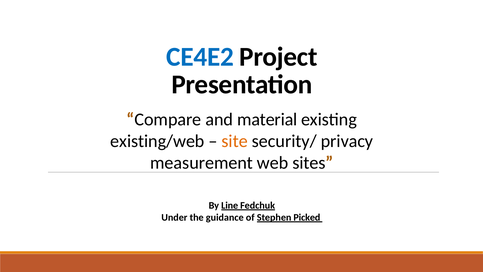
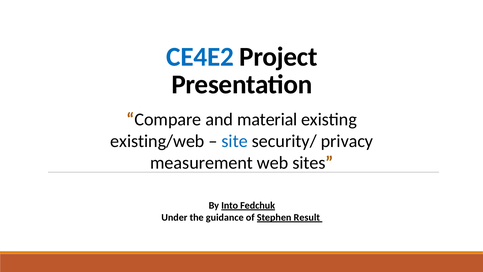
site colour: orange -> blue
Line: Line -> Into
Picked: Picked -> Result
